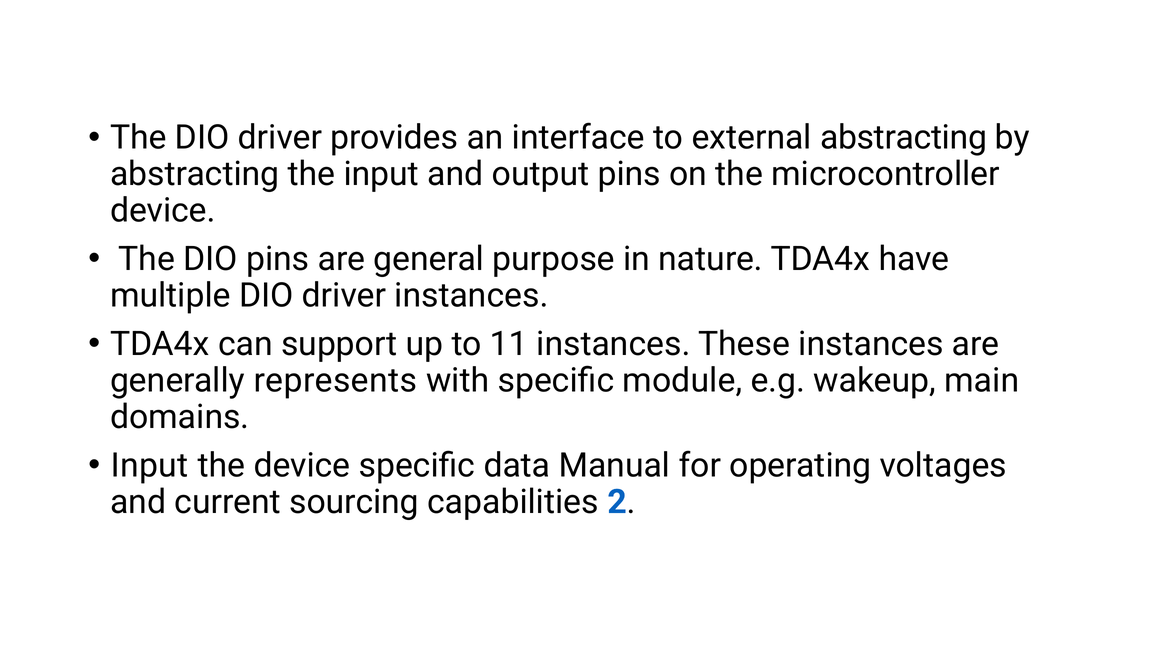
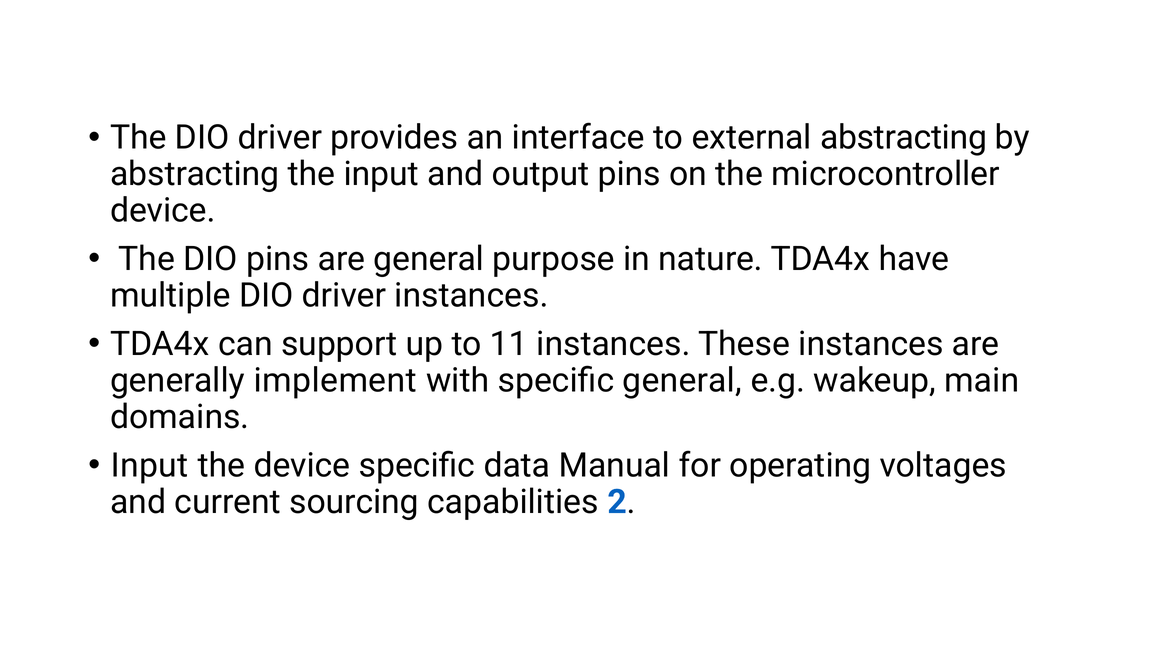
represents: represents -> implement
specific module: module -> general
